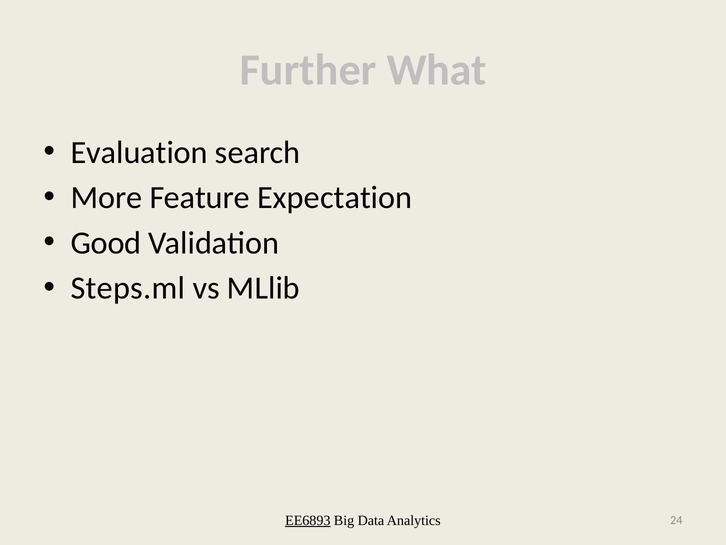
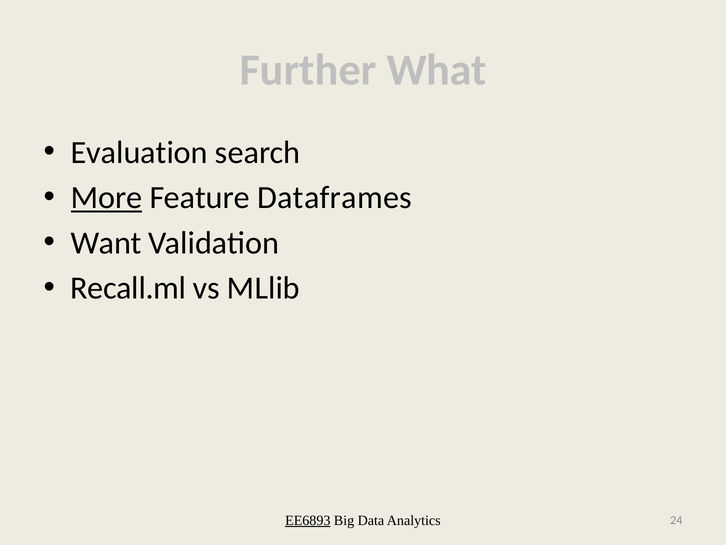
More underline: none -> present
Expectation: Expectation -> Dataframes
Good: Good -> Want
Steps.ml: Steps.ml -> Recall.ml
